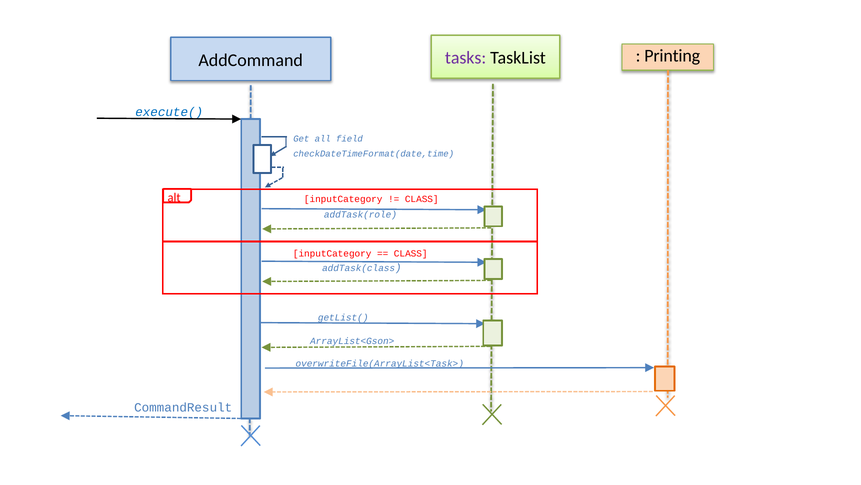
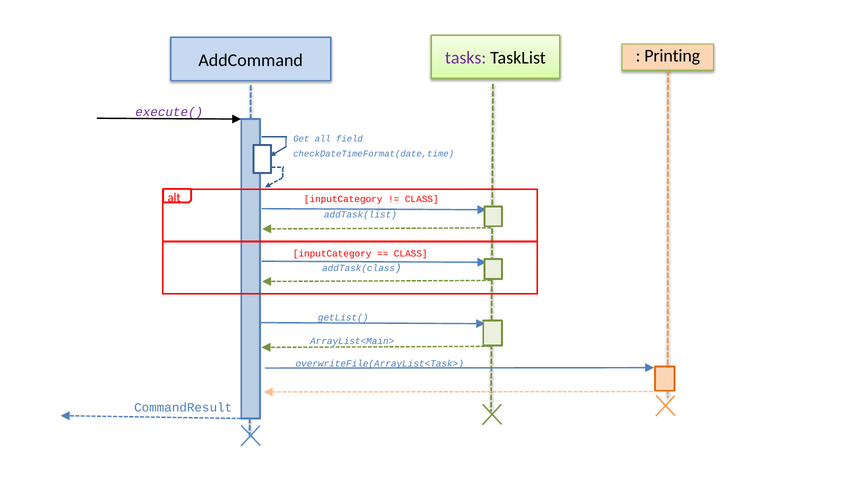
execute( colour: blue -> purple
addTask(role: addTask(role -> addTask(list
ArrayList<Gson>: ArrayList<Gson> -> ArrayList<Main>
